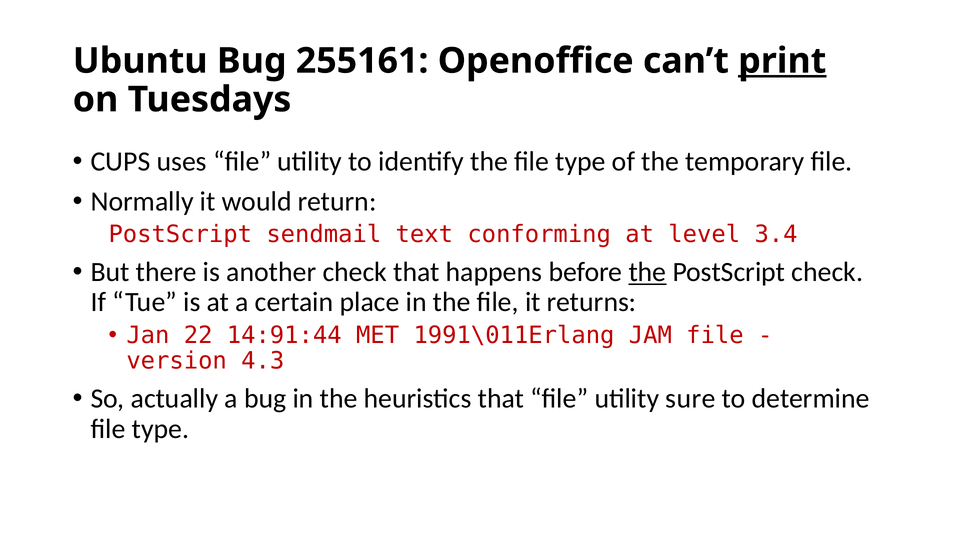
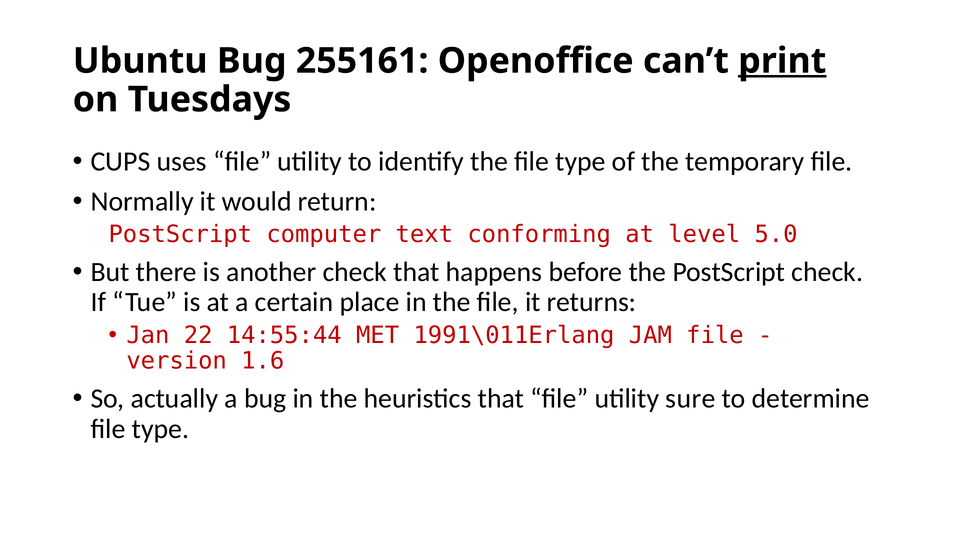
sendmail: sendmail -> computer
3.4: 3.4 -> 5.0
the at (647, 272) underline: present -> none
14:91:44: 14:91:44 -> 14:55:44
4.3: 4.3 -> 1.6
